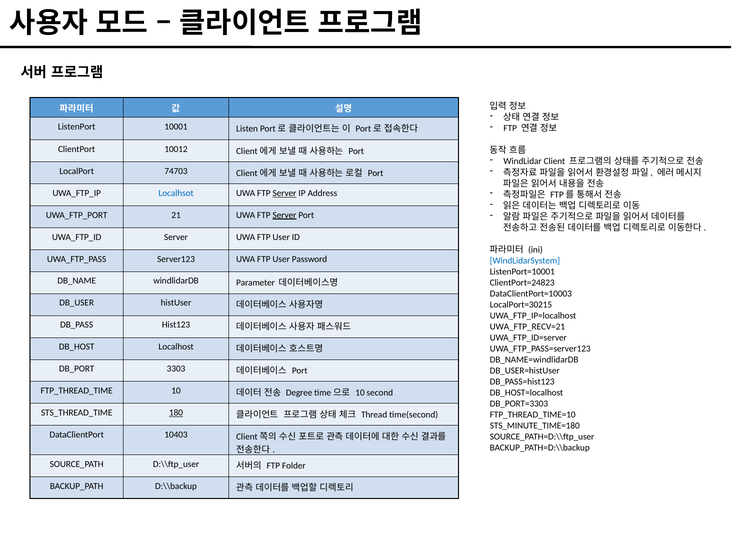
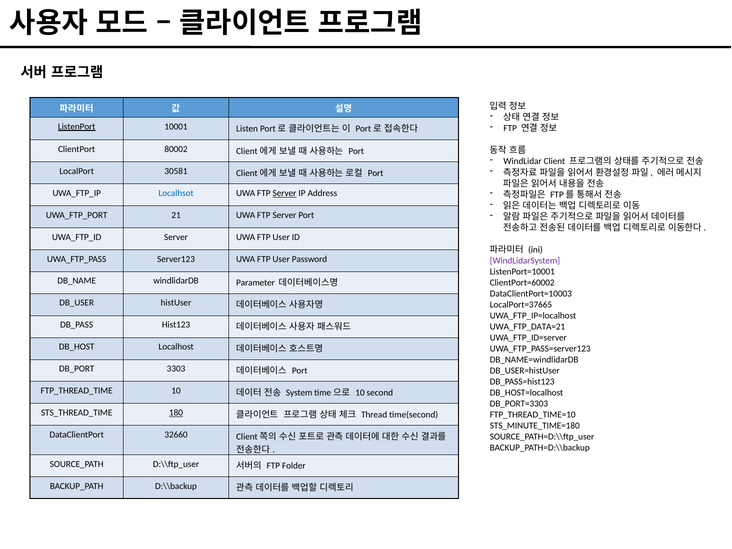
ListenPort underline: none -> present
10012: 10012 -> 80002
74703: 74703 -> 30581
Server at (285, 215) underline: present -> none
WindLidarSystem colour: blue -> purple
ClientPort=24823: ClientPort=24823 -> ClientPort=60002
LocalPort=30215: LocalPort=30215 -> LocalPort=37665
UWA_FTP_RECV=21: UWA_FTP_RECV=21 -> UWA_FTP_DATA=21
Degree: Degree -> System
10403: 10403 -> 32660
